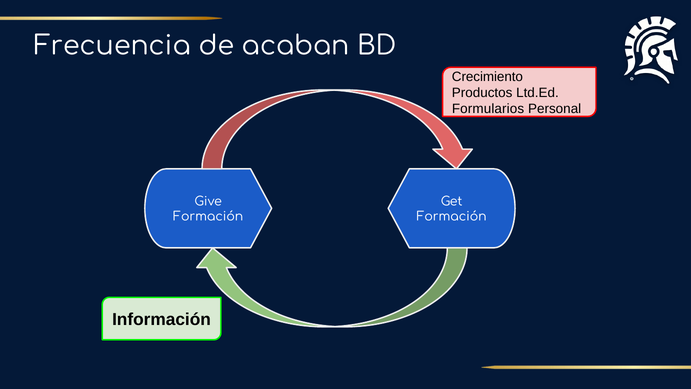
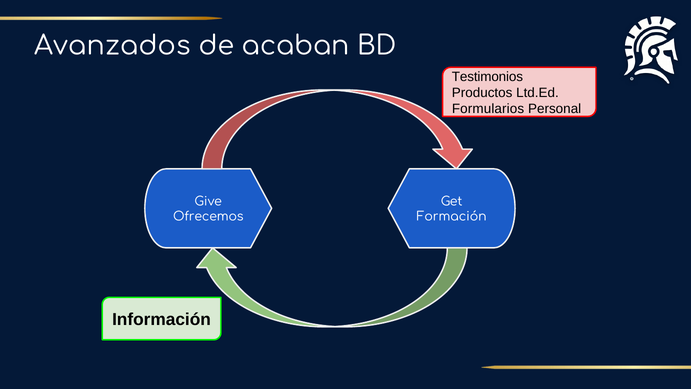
Frecuencia: Frecuencia -> Avanzados
Crecimiento: Crecimiento -> Testimonios
Formación at (208, 217): Formación -> Ofrecemos
